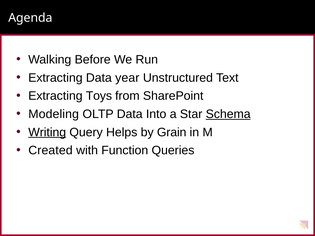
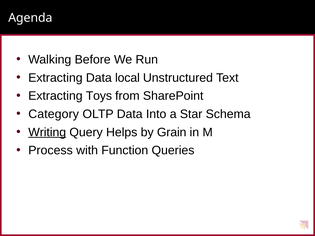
year: year -> local
Modeling: Modeling -> Category
Schema underline: present -> none
Created: Created -> Process
